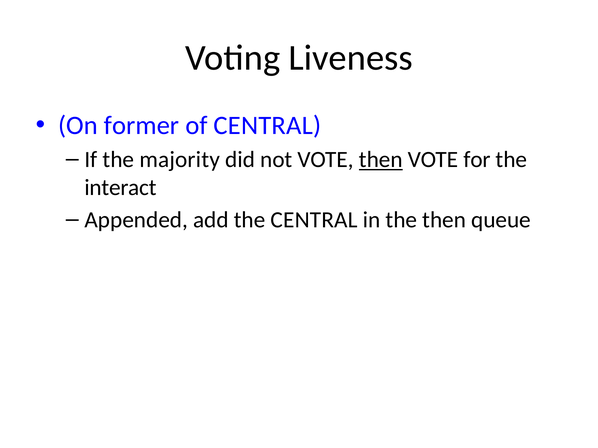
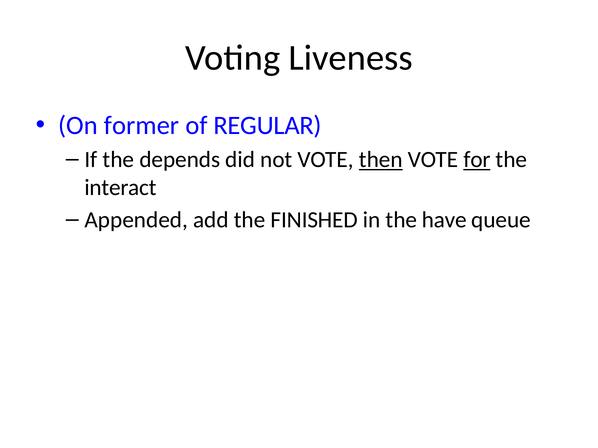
of CENTRAL: CENTRAL -> REGULAR
majority: majority -> depends
for underline: none -> present
the CENTRAL: CENTRAL -> FINISHED
the then: then -> have
